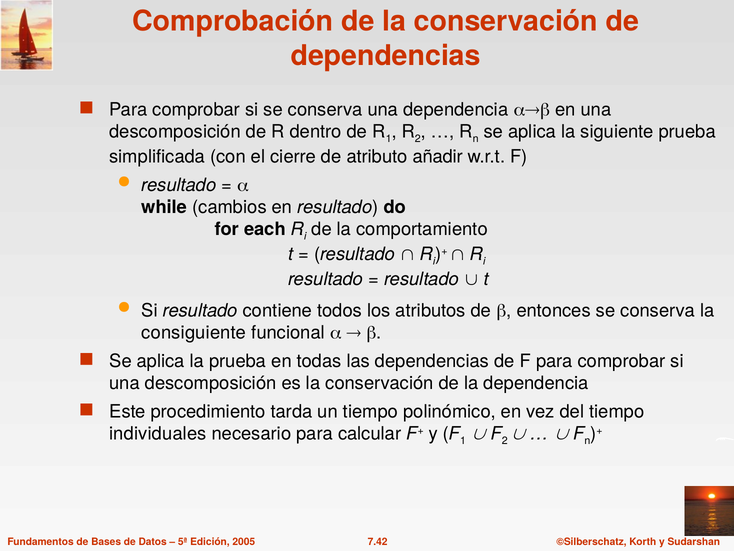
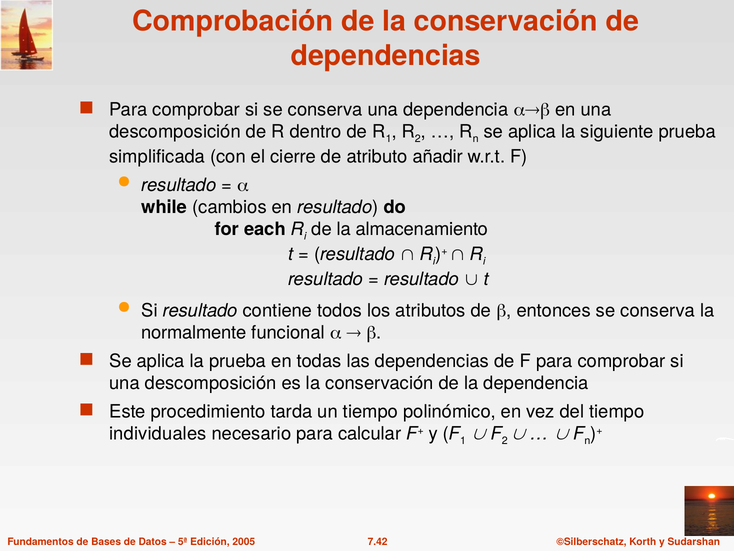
comportamiento: comportamiento -> almacenamiento
consiguiente: consiguiente -> normalmente
